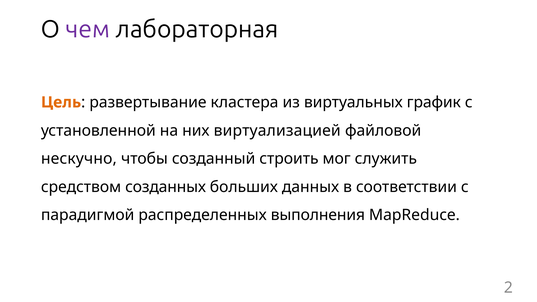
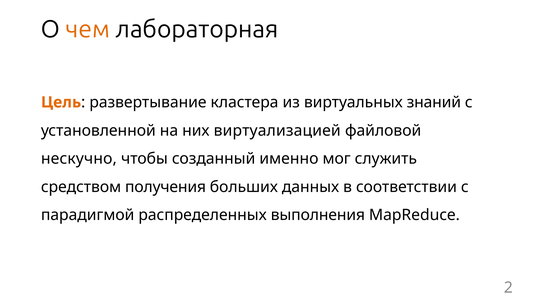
чем colour: purple -> orange
график: график -> знаний
строить: строить -> именно
созданных: созданных -> получения
